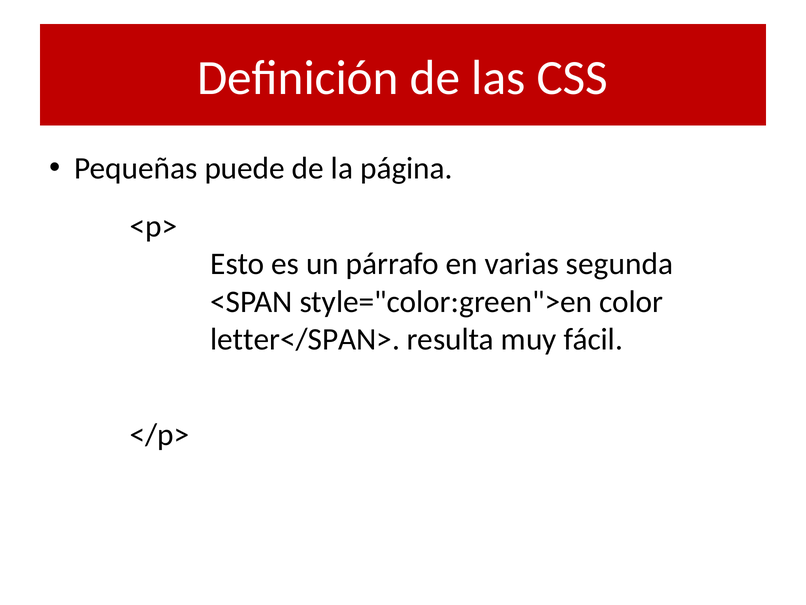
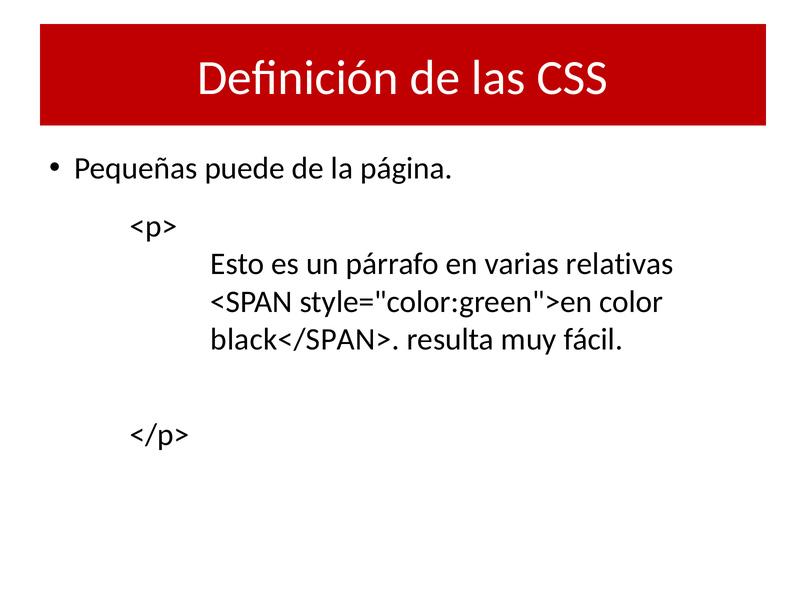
segunda: segunda -> relativas
letter</SPAN>: letter</SPAN> -> black</SPAN>
